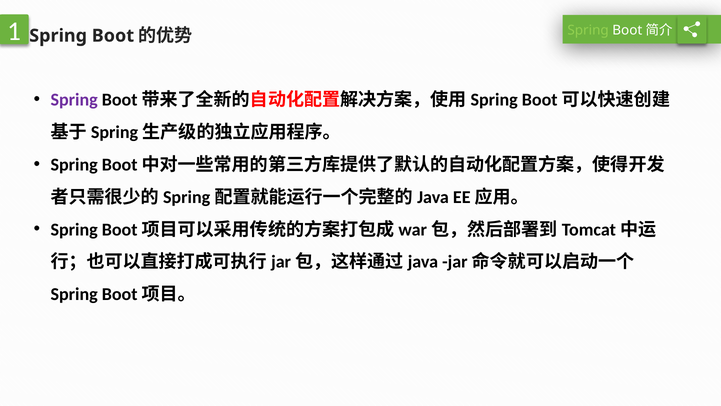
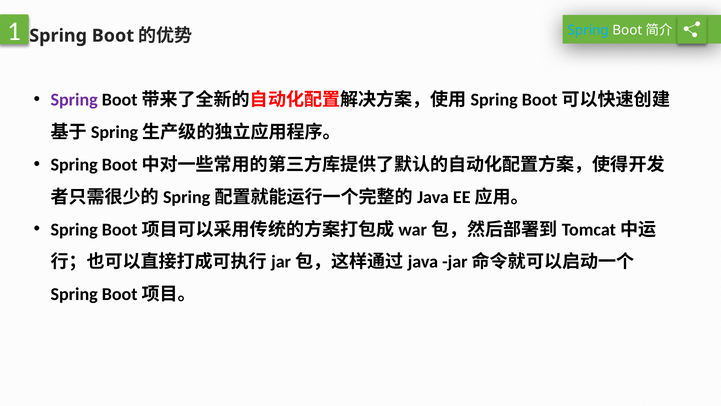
Spring at (588, 30) colour: light green -> light blue
